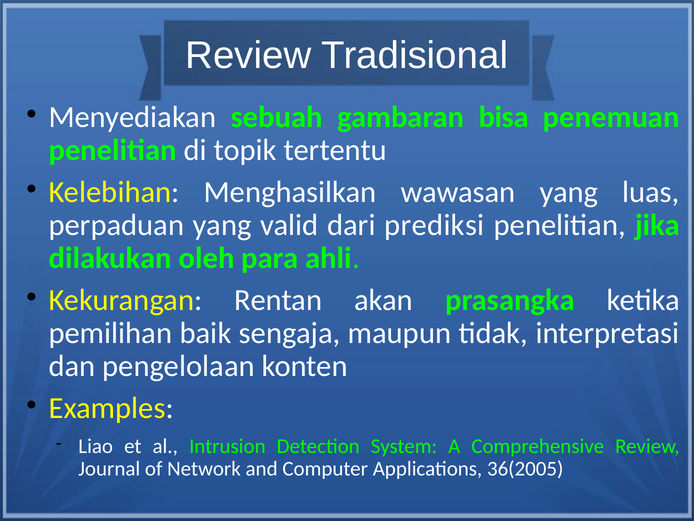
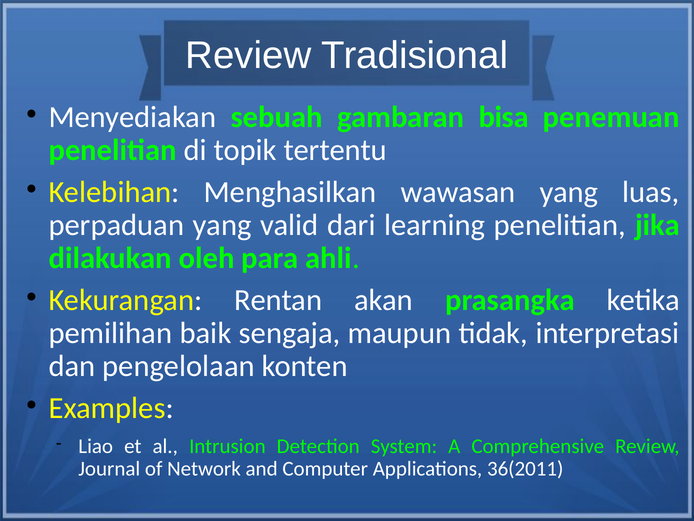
prediksi: prediksi -> learning
36(2005: 36(2005 -> 36(2011
